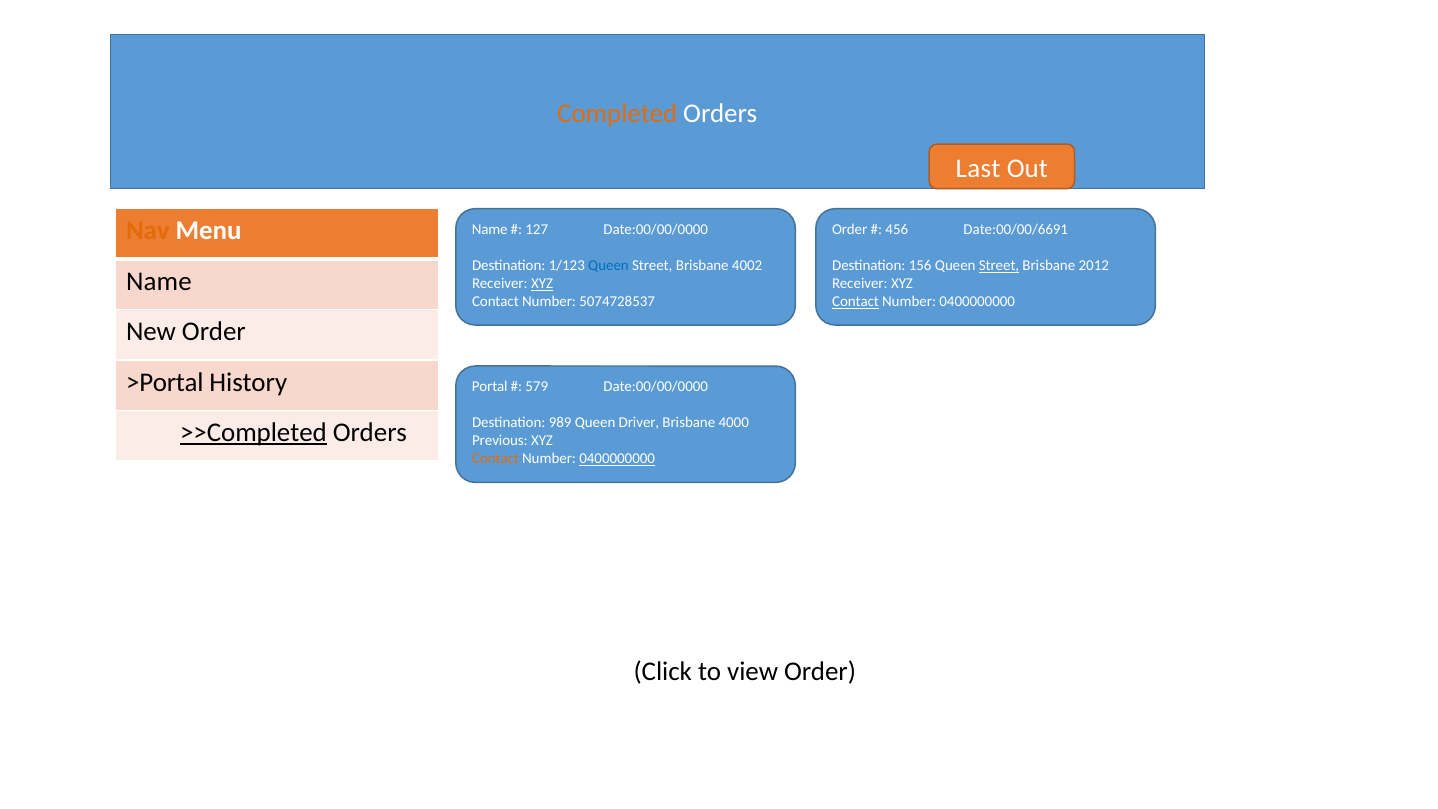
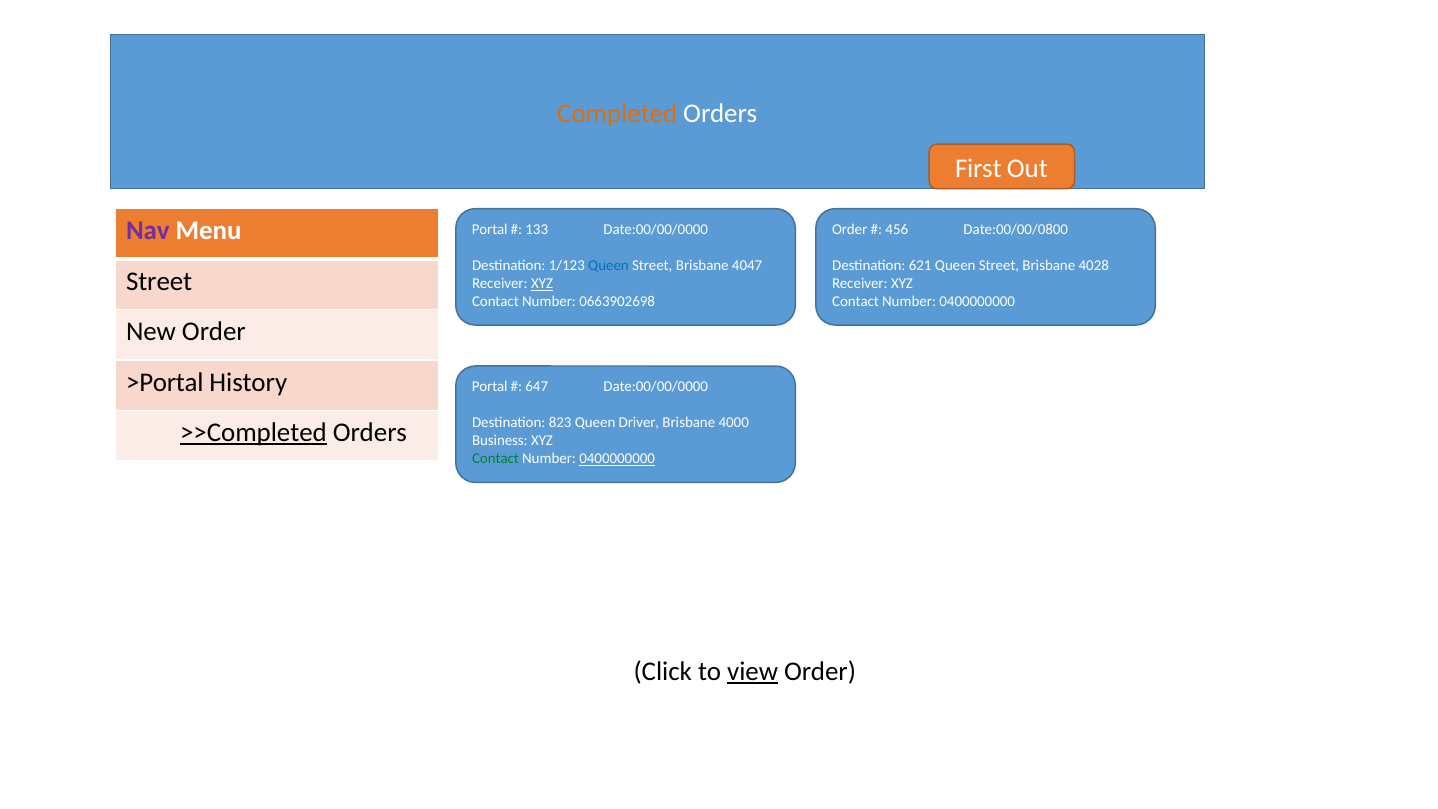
Last: Last -> First
Nav colour: orange -> purple
Name at (490, 230): Name -> Portal
127: 127 -> 133
Date:00/00/6691: Date:00/00/6691 -> Date:00/00/0800
4002: 4002 -> 4047
156: 156 -> 621
Street at (999, 266) underline: present -> none
2012: 2012 -> 4028
Name at (159, 281): Name -> Street
5074728537: 5074728537 -> 0663902698
Contact at (855, 302) underline: present -> none
579: 579 -> 647
989: 989 -> 823
Previous: Previous -> Business
Contact at (495, 459) colour: orange -> green
view underline: none -> present
